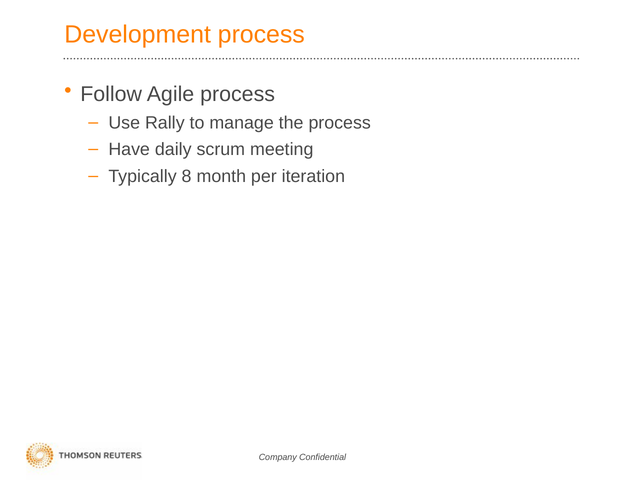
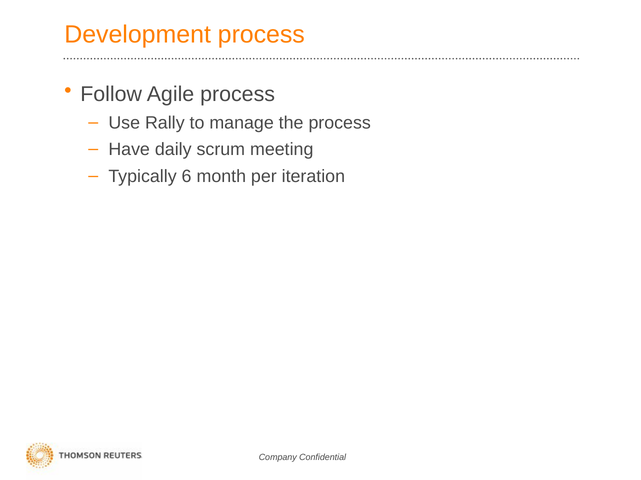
8: 8 -> 6
